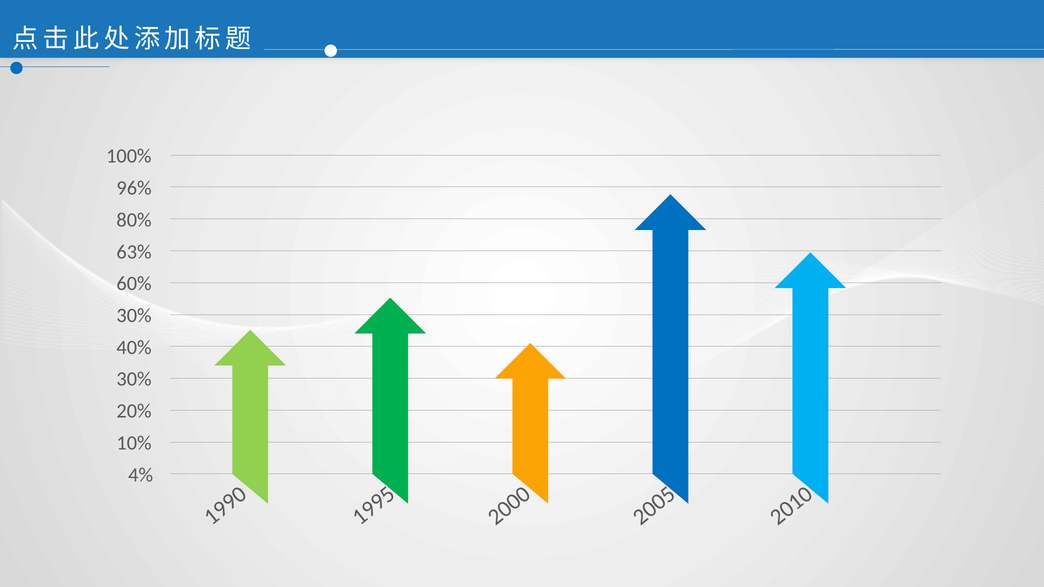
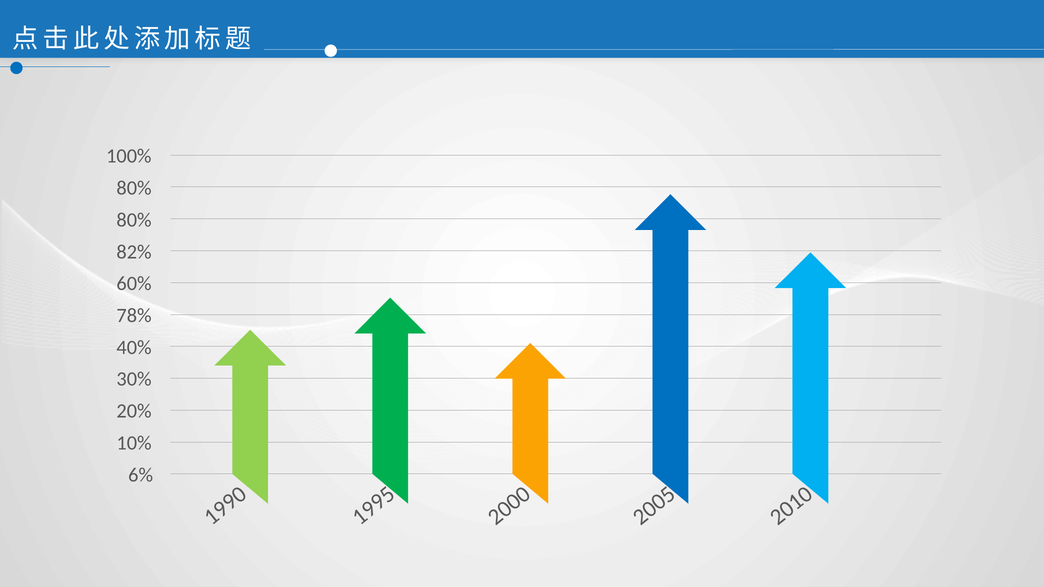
96% at (134, 188): 96% -> 80%
63%: 63% -> 82%
30% at (134, 316): 30% -> 78%
4%: 4% -> 6%
